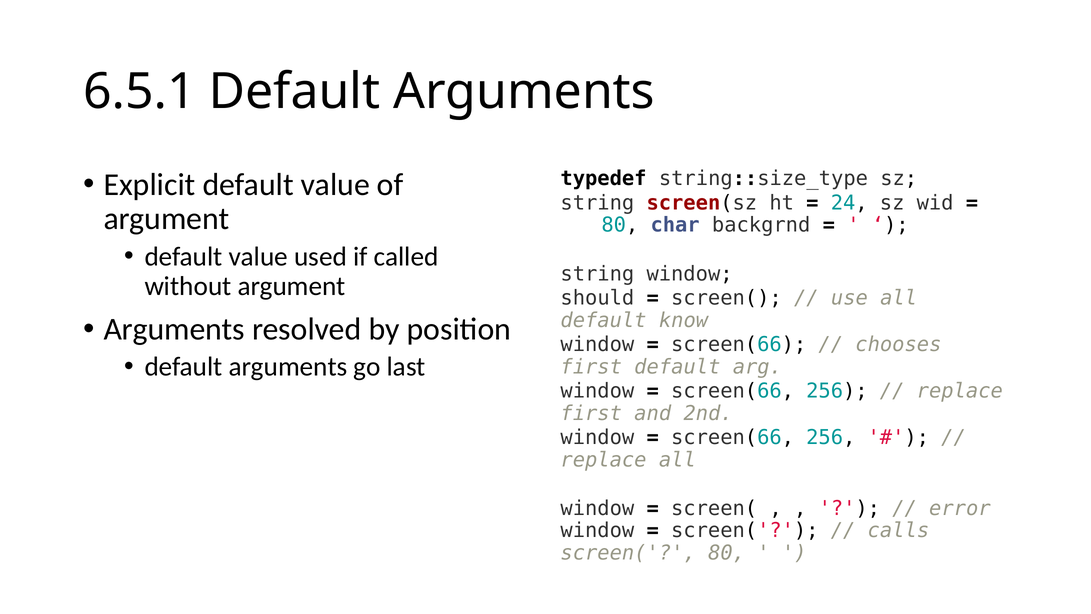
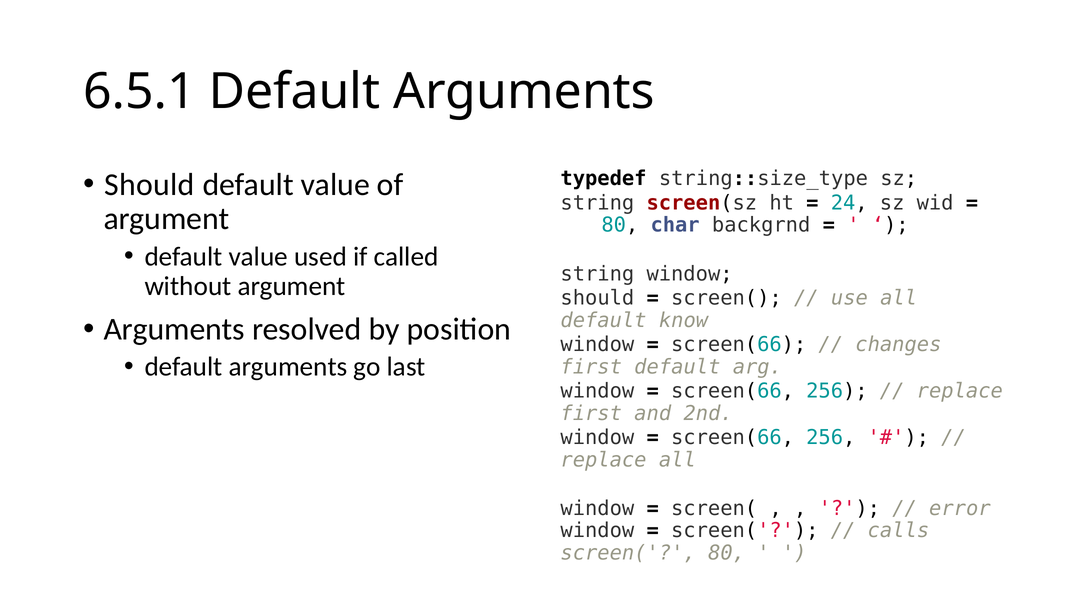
Explicit at (150, 184): Explicit -> Should
chooses: chooses -> changes
